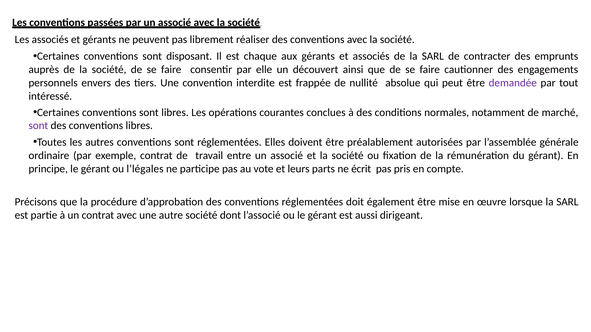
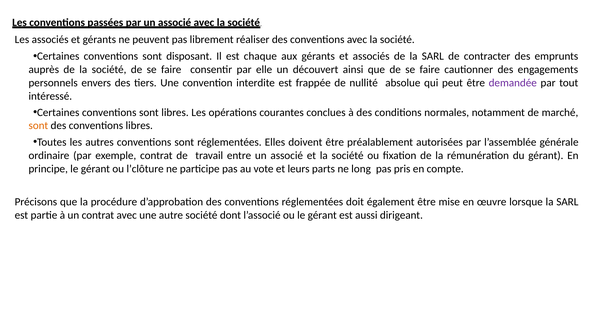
sont at (38, 126) colour: purple -> orange
l’légales: l’légales -> l’clôture
écrit: écrit -> long
